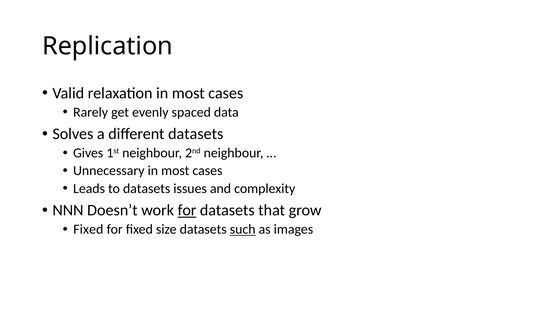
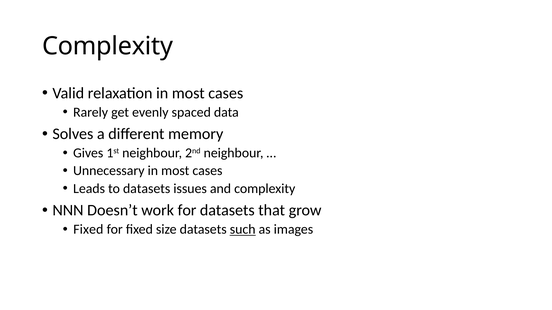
Replication at (107, 46): Replication -> Complexity
different datasets: datasets -> memory
for at (187, 211) underline: present -> none
